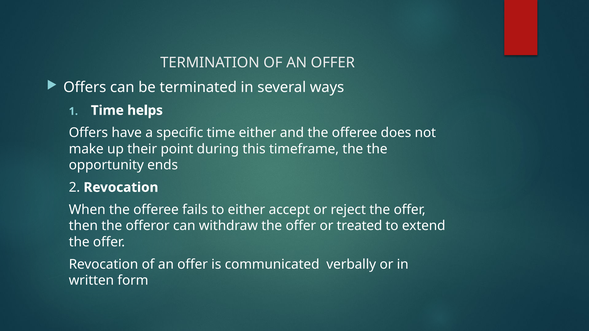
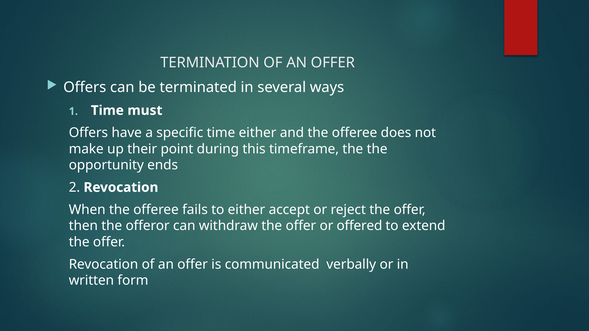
helps: helps -> must
treated: treated -> offered
